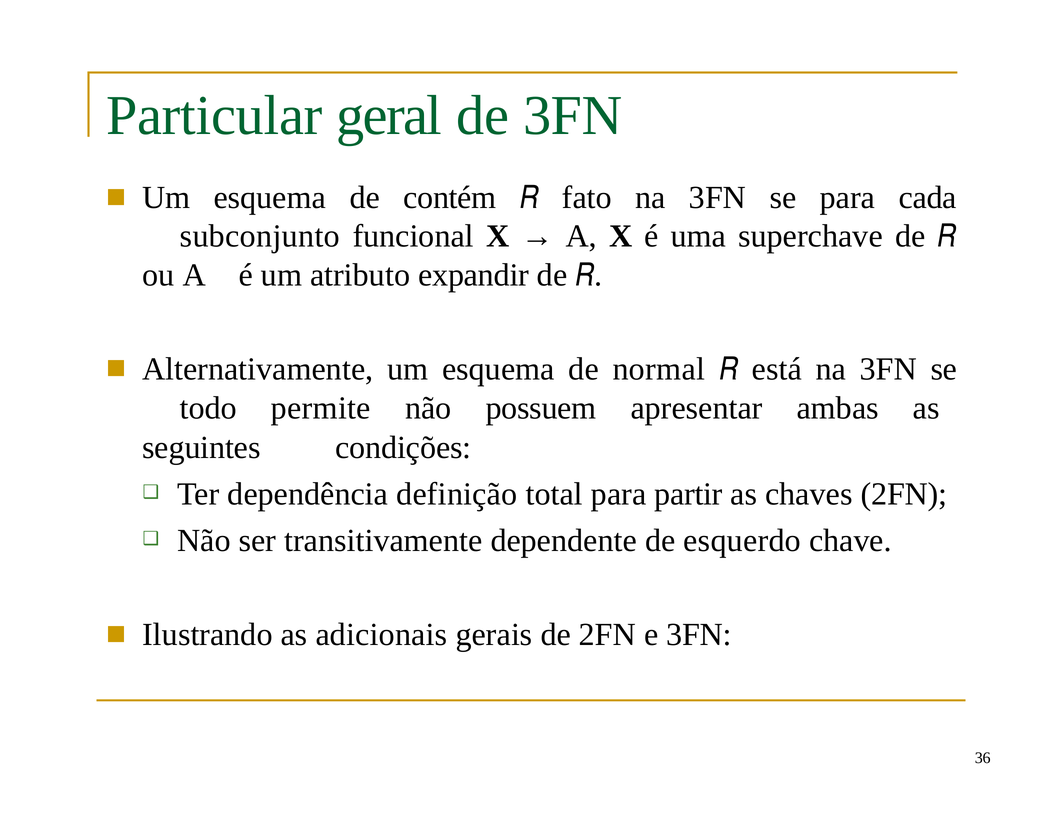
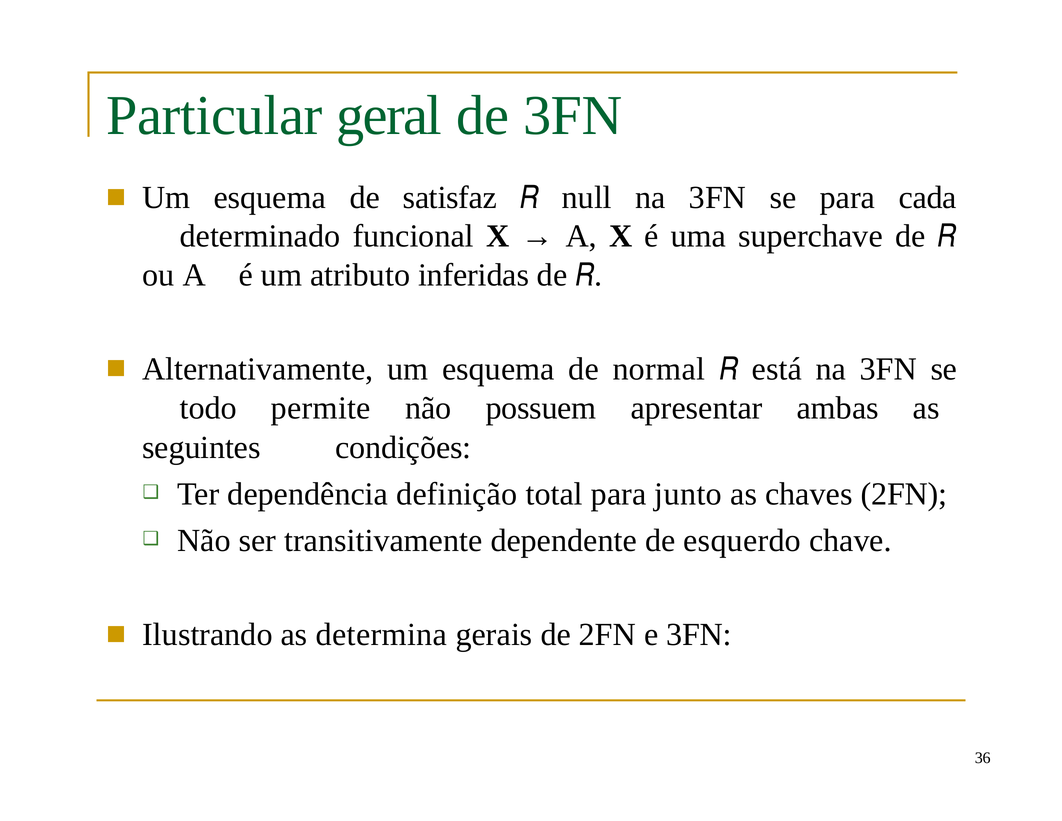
contém: contém -> satisfaz
fato: fato -> null
subconjunto: subconjunto -> determinado
expandir: expandir -> inferidas
partir: partir -> junto
adicionais: adicionais -> determina
